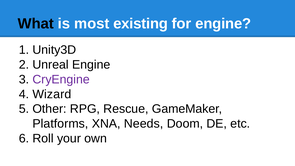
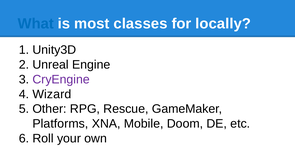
What colour: black -> blue
existing: existing -> classes
for engine: engine -> locally
Needs: Needs -> Mobile
